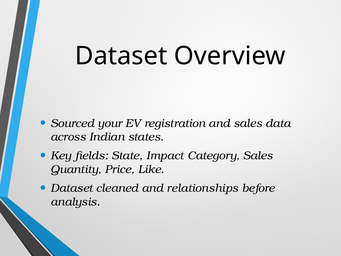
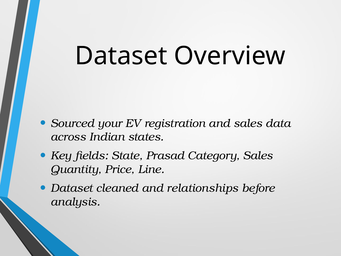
Impact: Impact -> Prasad
Like: Like -> Line
